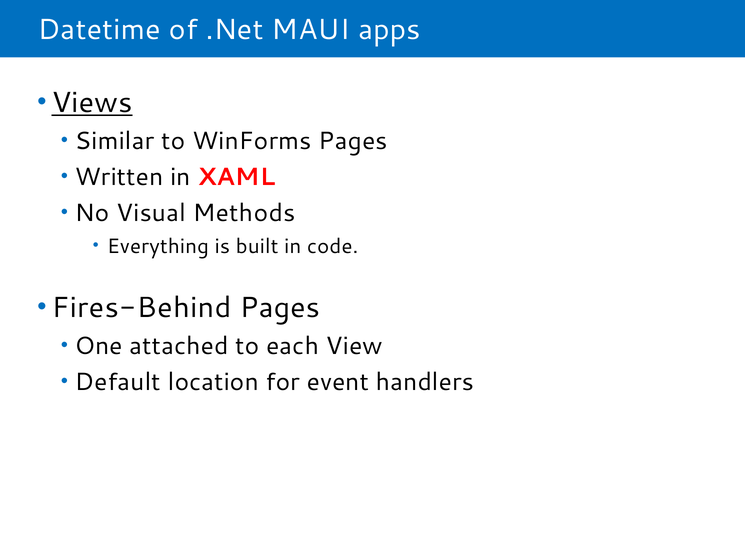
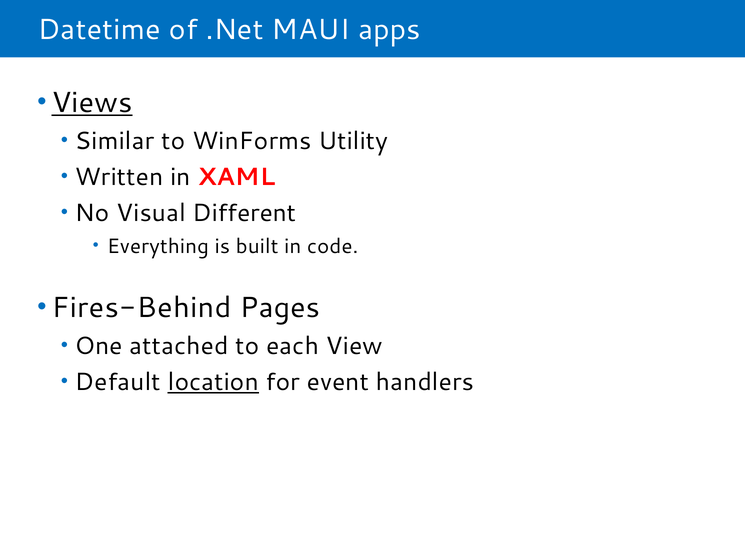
WinForms Pages: Pages -> Utility
Methods: Methods -> Different
location underline: none -> present
